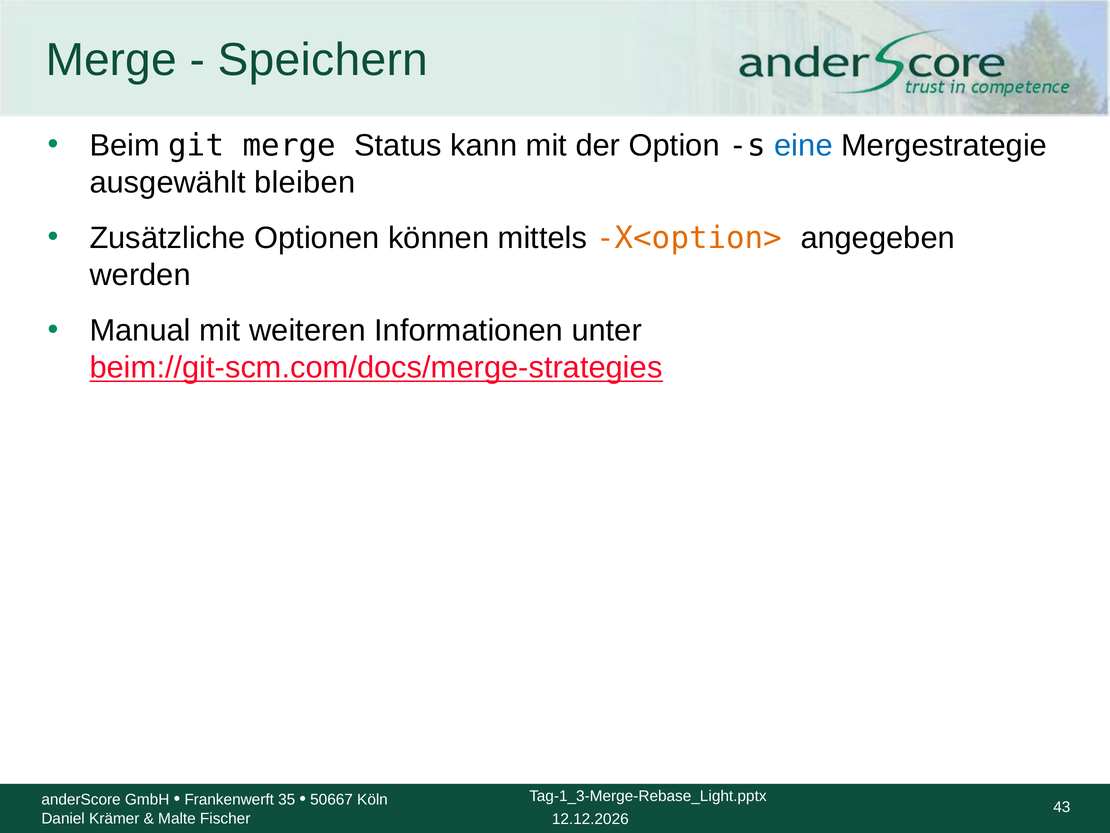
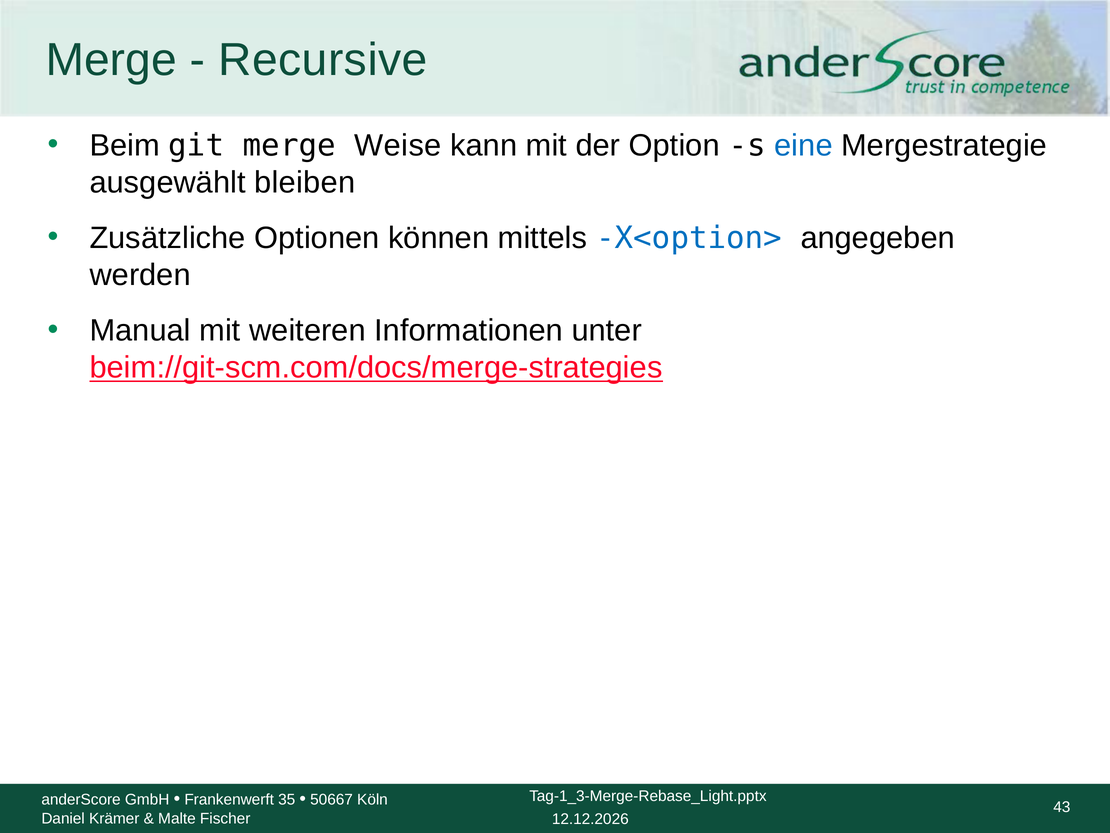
Speichern: Speichern -> Recursive
Status: Status -> Weise
X<option> colour: orange -> blue
